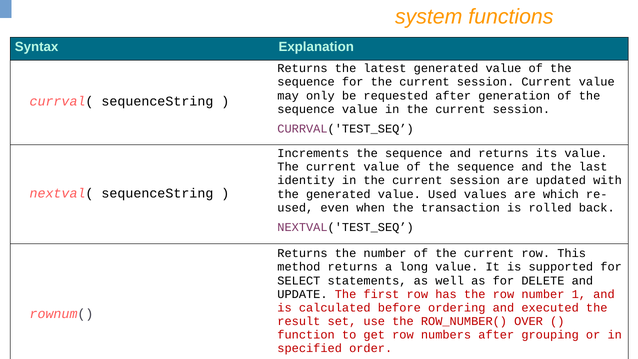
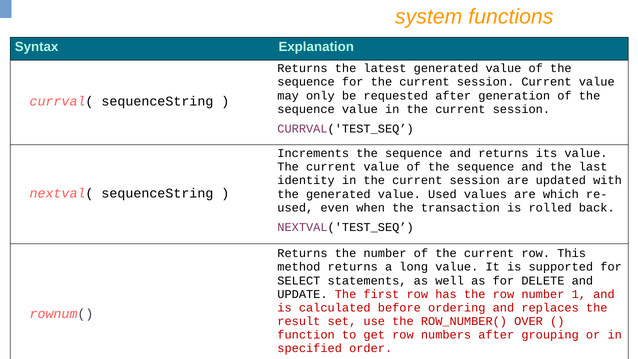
executed: executed -> replaces
